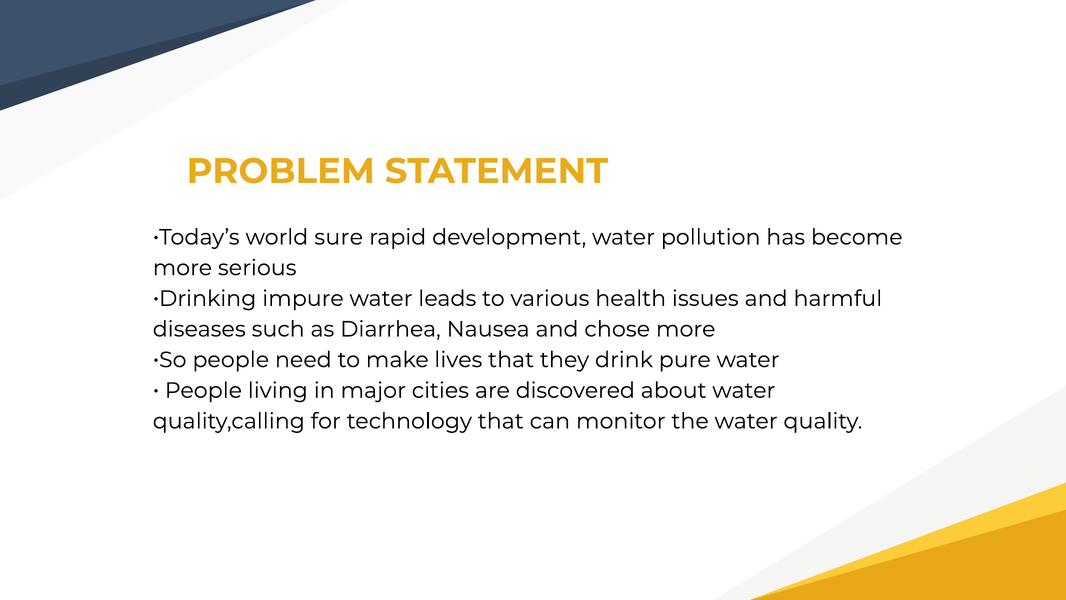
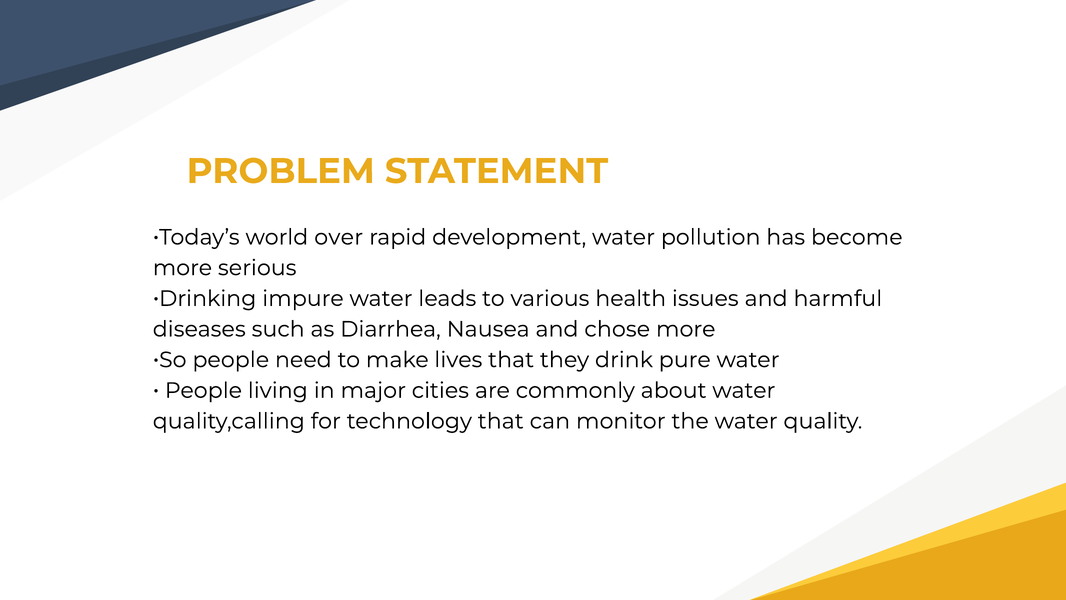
sure: sure -> over
discovered: discovered -> commonly
